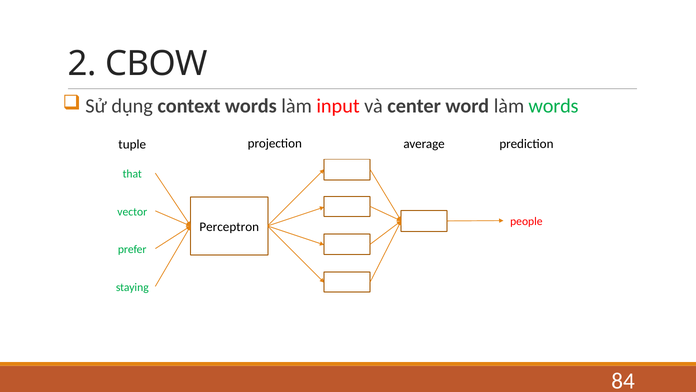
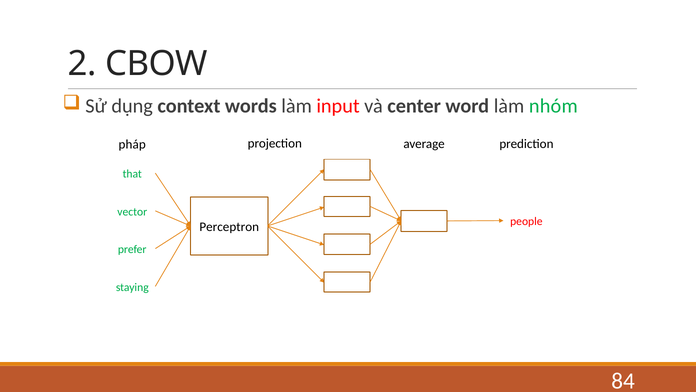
làm words: words -> nhóm
tuple: tuple -> pháp
